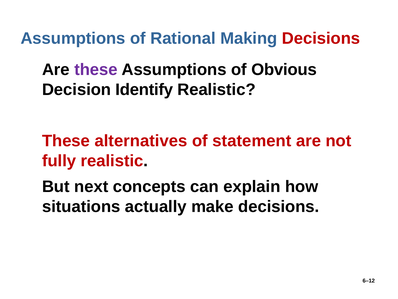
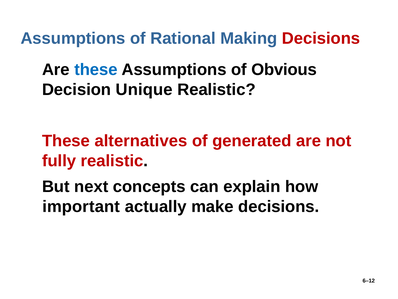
these at (96, 69) colour: purple -> blue
Identify: Identify -> Unique
statement: statement -> generated
situations: situations -> important
